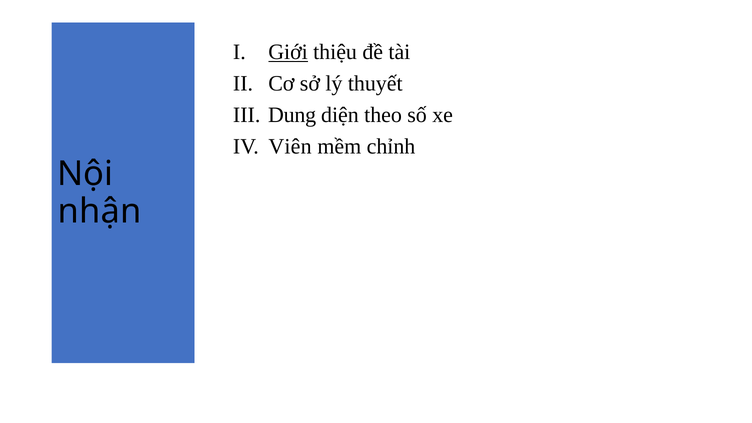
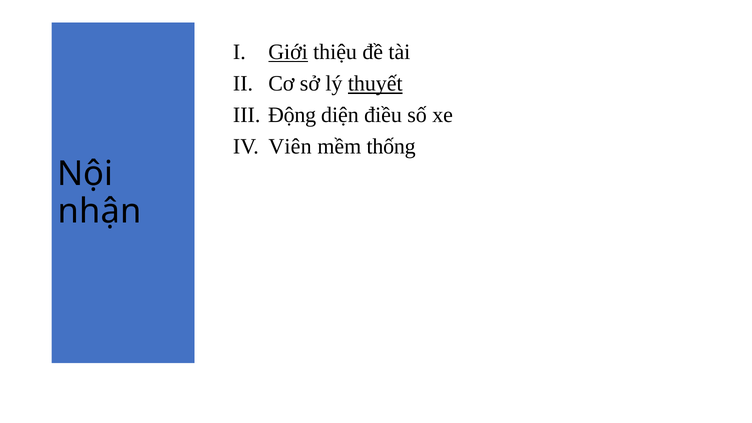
thuyết underline: none -> present
Dung: Dung -> Động
theo: theo -> điều
chỉnh: chỉnh -> thống
